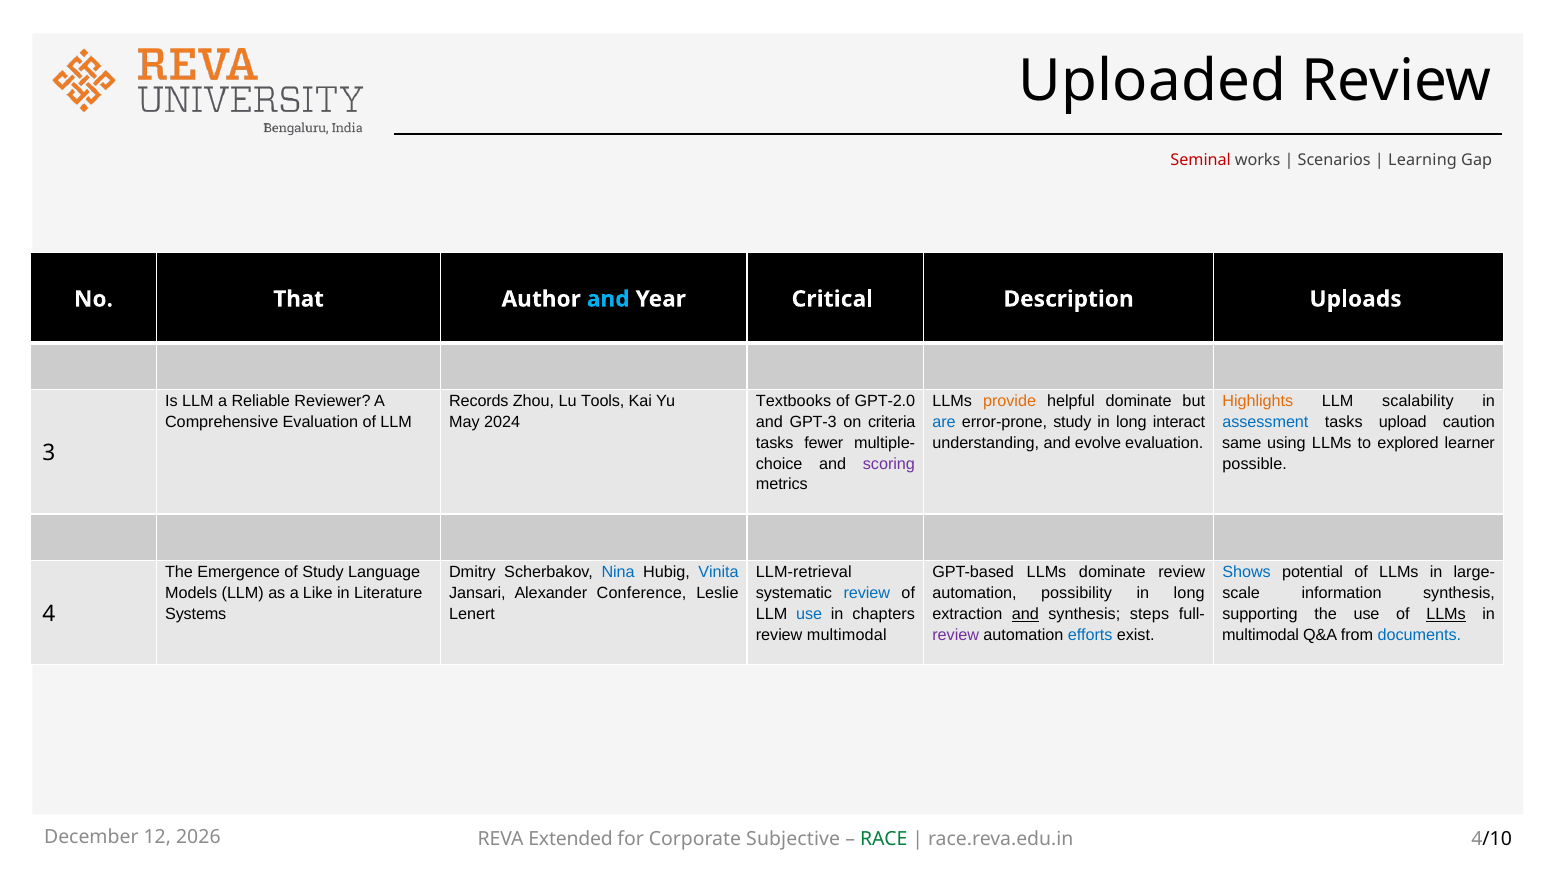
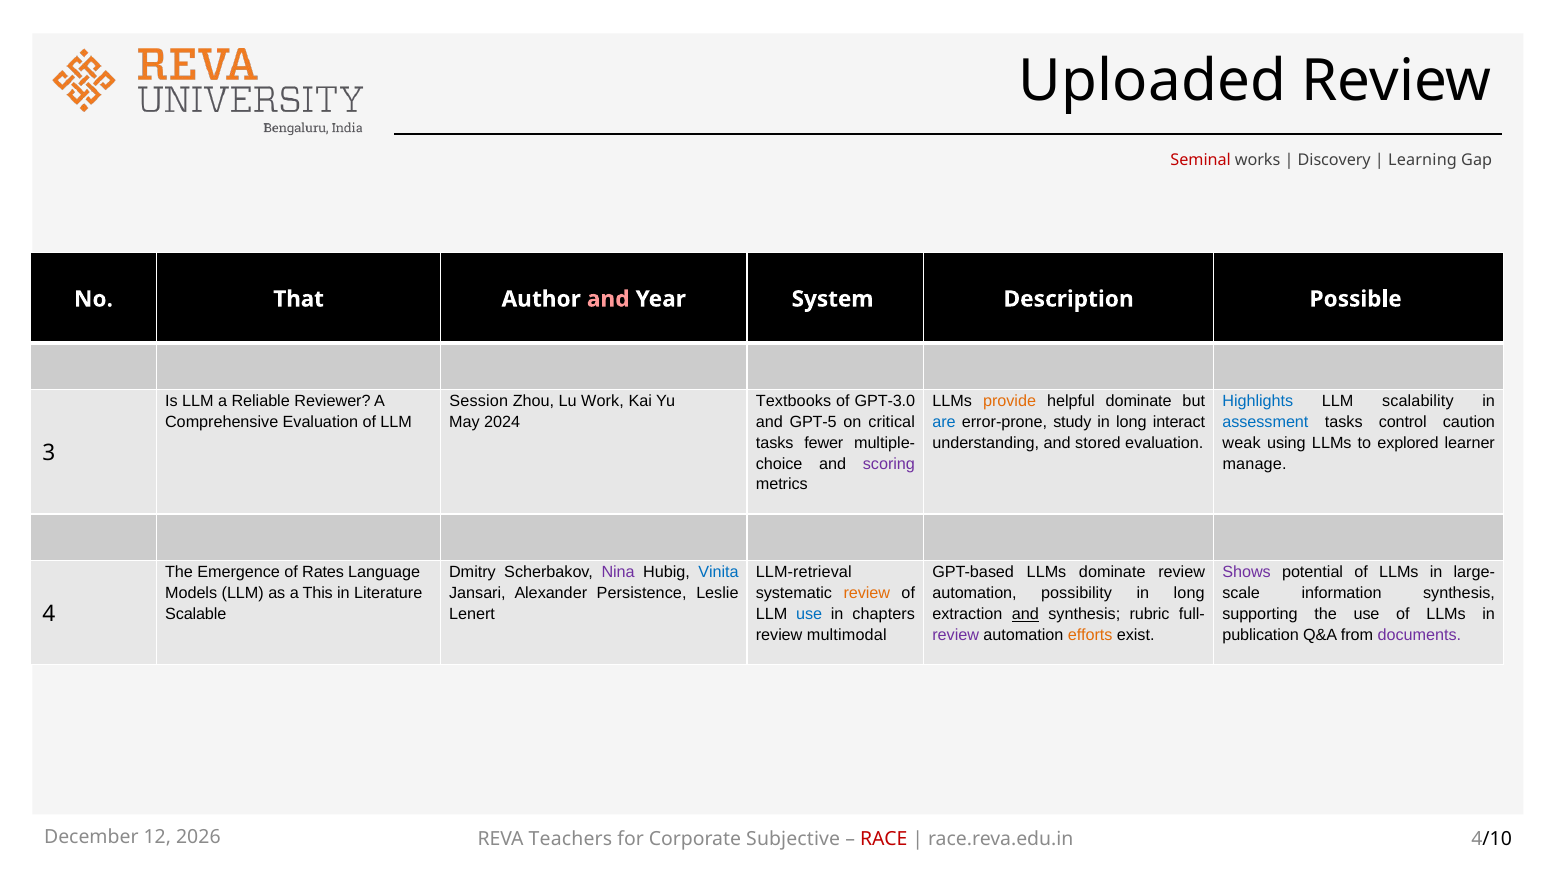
Scenarios: Scenarios -> Discovery
and at (608, 299) colour: light blue -> pink
Critical: Critical -> System
Uploads: Uploads -> Possible
Records: Records -> Session
Tools: Tools -> Work
GPT-2.0: GPT-2.0 -> GPT-3.0
Highlights colour: orange -> blue
GPT-3: GPT-3 -> GPT-5
criteria: criteria -> critical
upload: upload -> control
evolve: evolve -> stored
same: same -> weak
possible: possible -> manage
of Study: Study -> Rates
Nina colour: blue -> purple
Shows colour: blue -> purple
Like: Like -> This
Conference: Conference -> Persistence
review at (867, 594) colour: blue -> orange
Systems: Systems -> Scalable
steps: steps -> rubric
LLMs at (1446, 614) underline: present -> none
efforts colour: blue -> orange
multimodal at (1261, 635): multimodal -> publication
documents colour: blue -> purple
Extended: Extended -> Teachers
RACE colour: green -> red
